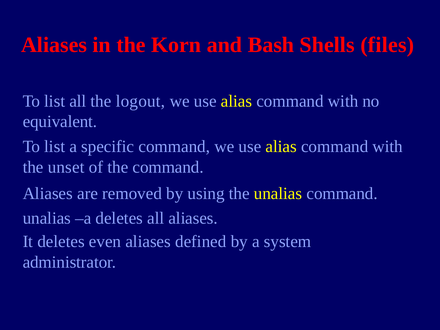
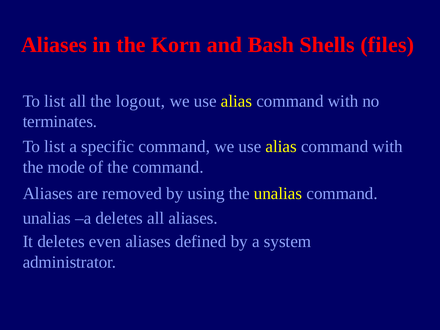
equivalent: equivalent -> terminates
unset: unset -> mode
